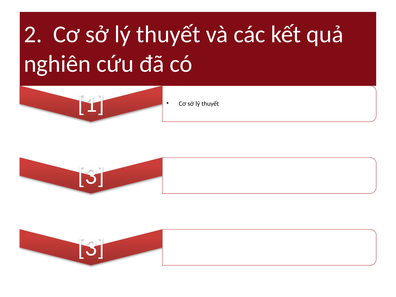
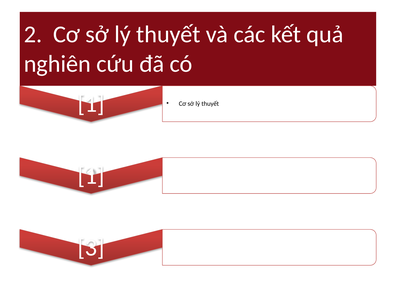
3 at (91, 176): 3 -> 1
